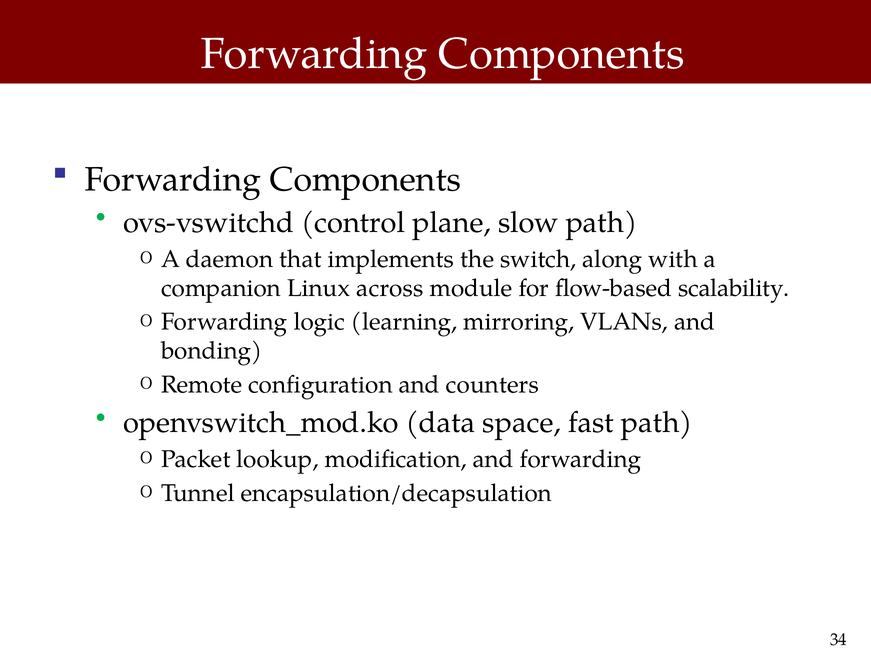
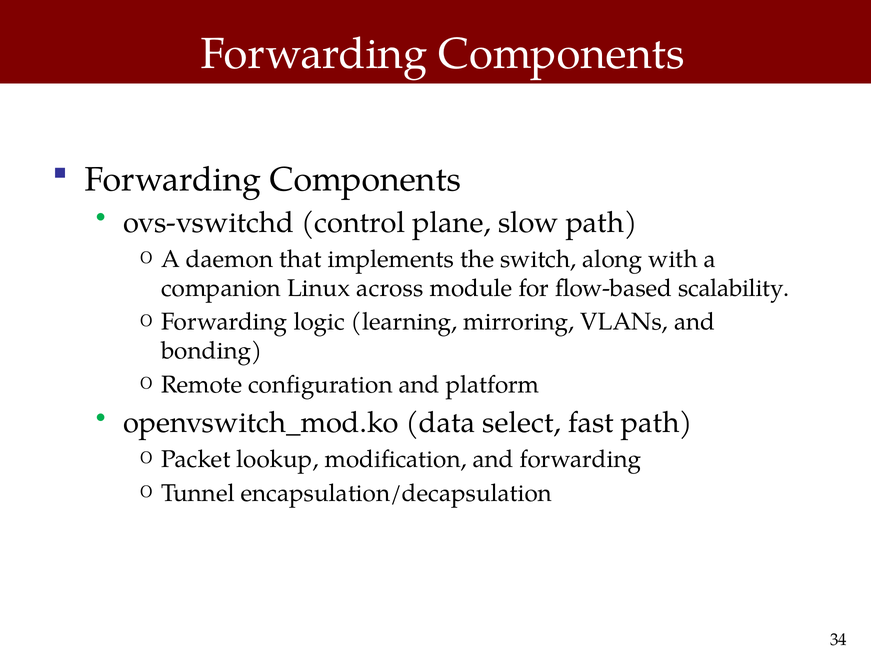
counters: counters -> platform
space: space -> select
